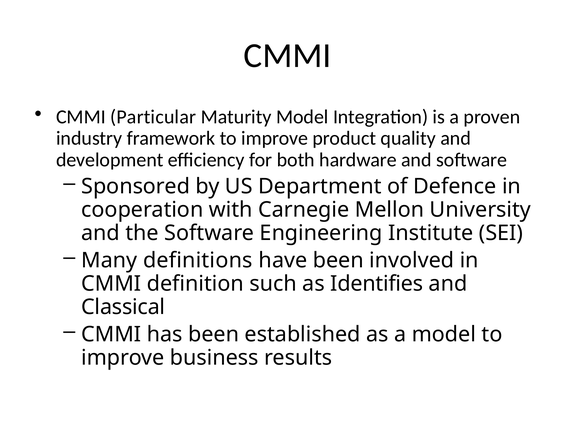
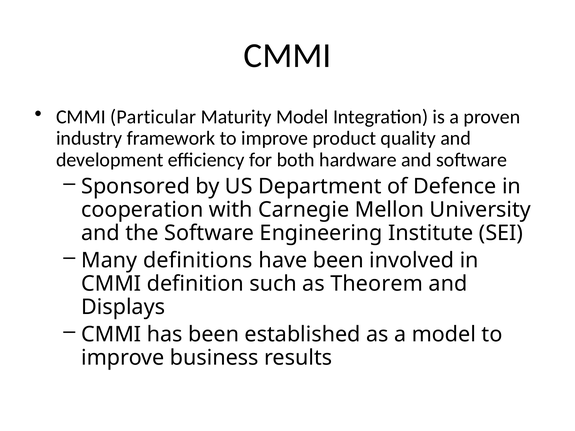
Identifies: Identifies -> Theorem
Classical: Classical -> Displays
